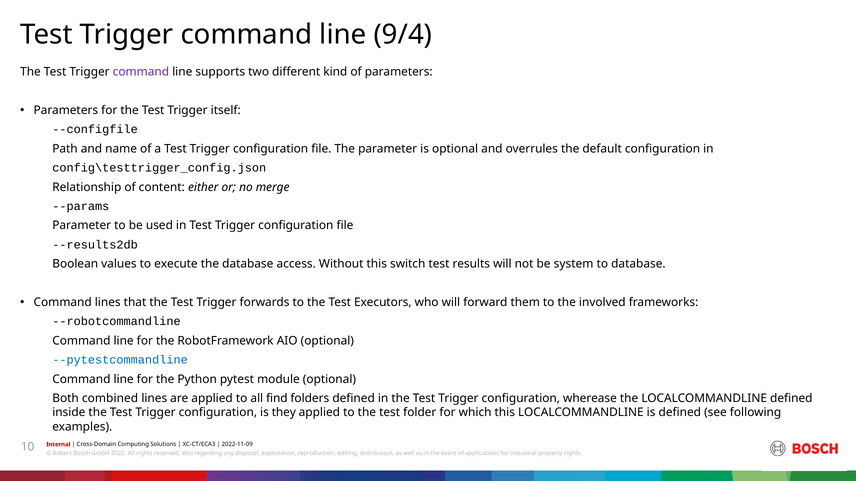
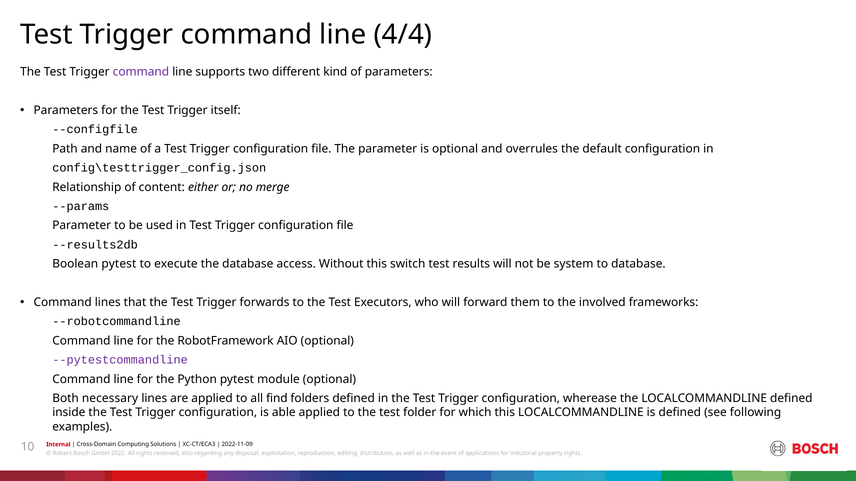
9/4: 9/4 -> 4/4
Boolean values: values -> pytest
--pytestcommandline colour: blue -> purple
combined: combined -> necessary
they: they -> able
